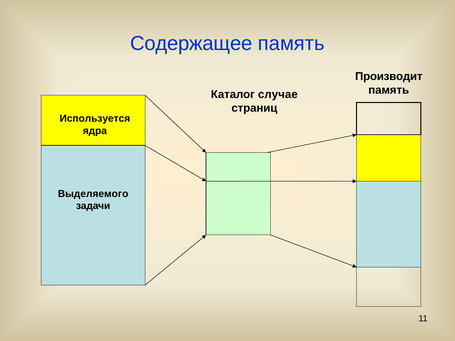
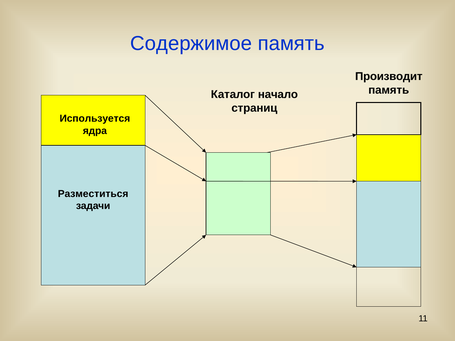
Содержащее: Содержащее -> Содержимое
случае: случае -> начало
Выделяемого: Выделяемого -> Разместиться
